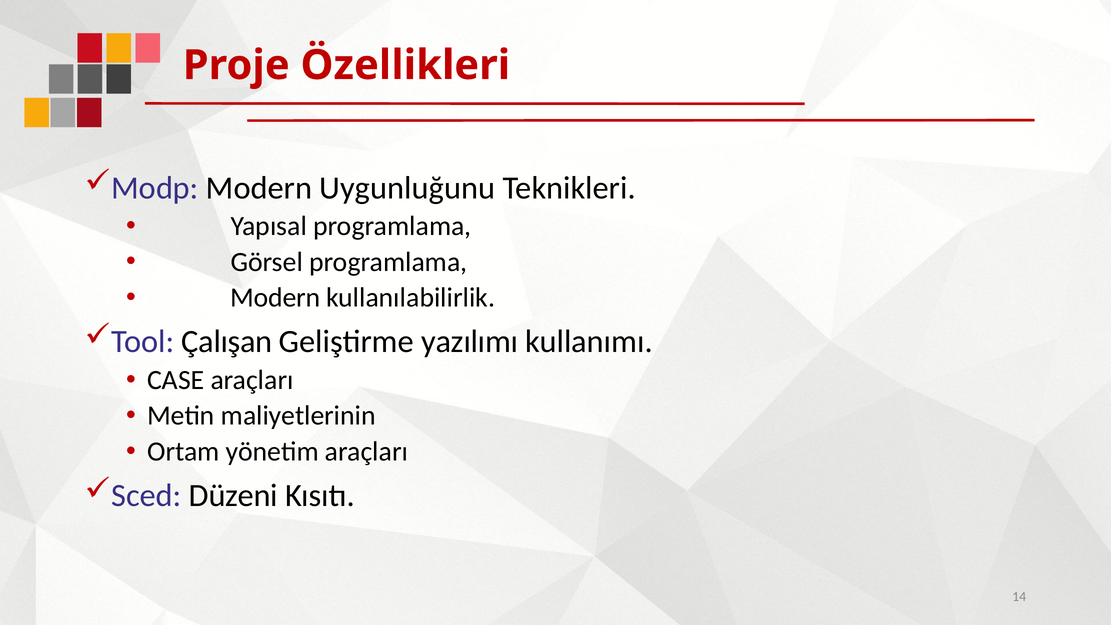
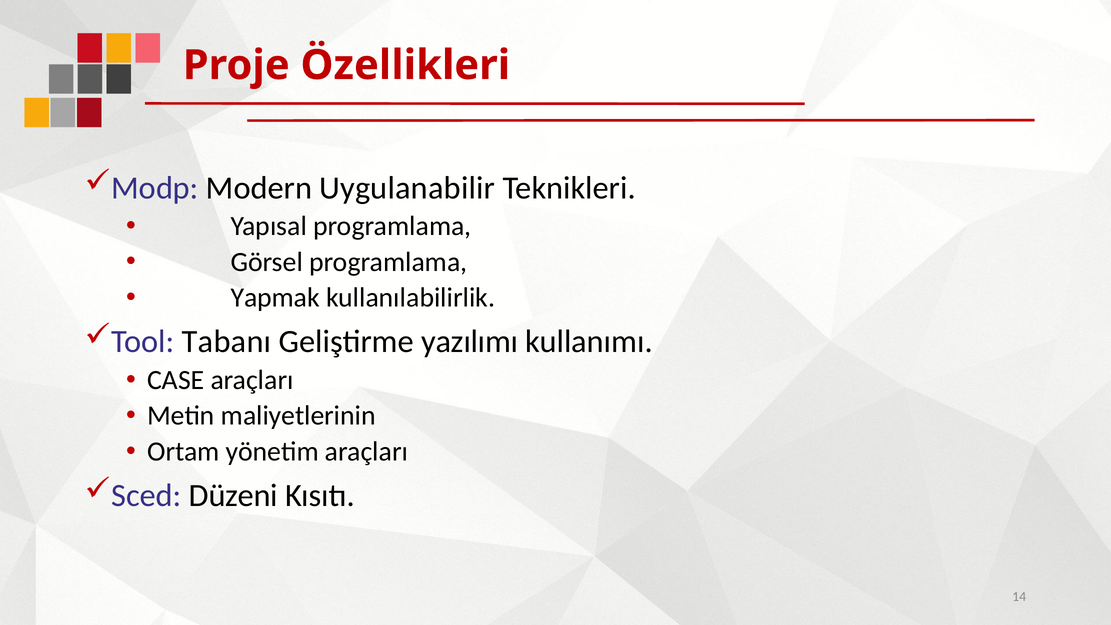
Uygunluğunu: Uygunluğunu -> Uygulanabilir
Modern at (275, 298): Modern -> Yapmak
Çalışan: Çalışan -> Tabanı
